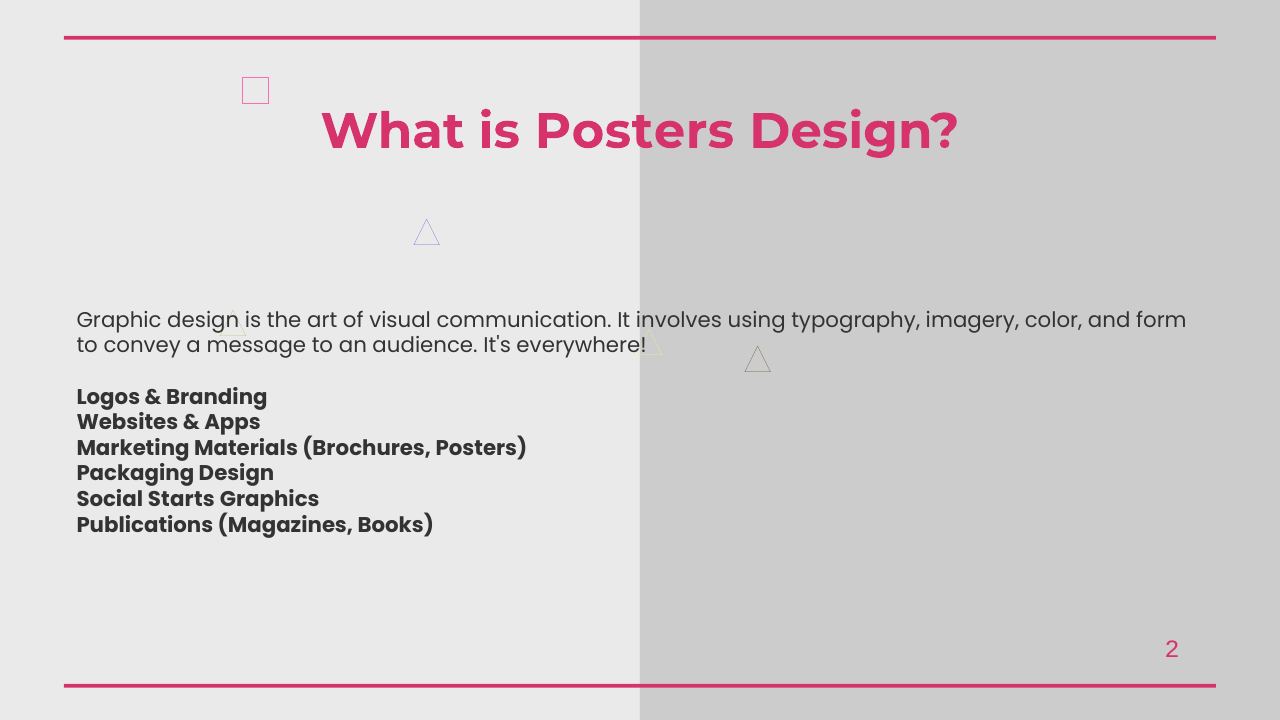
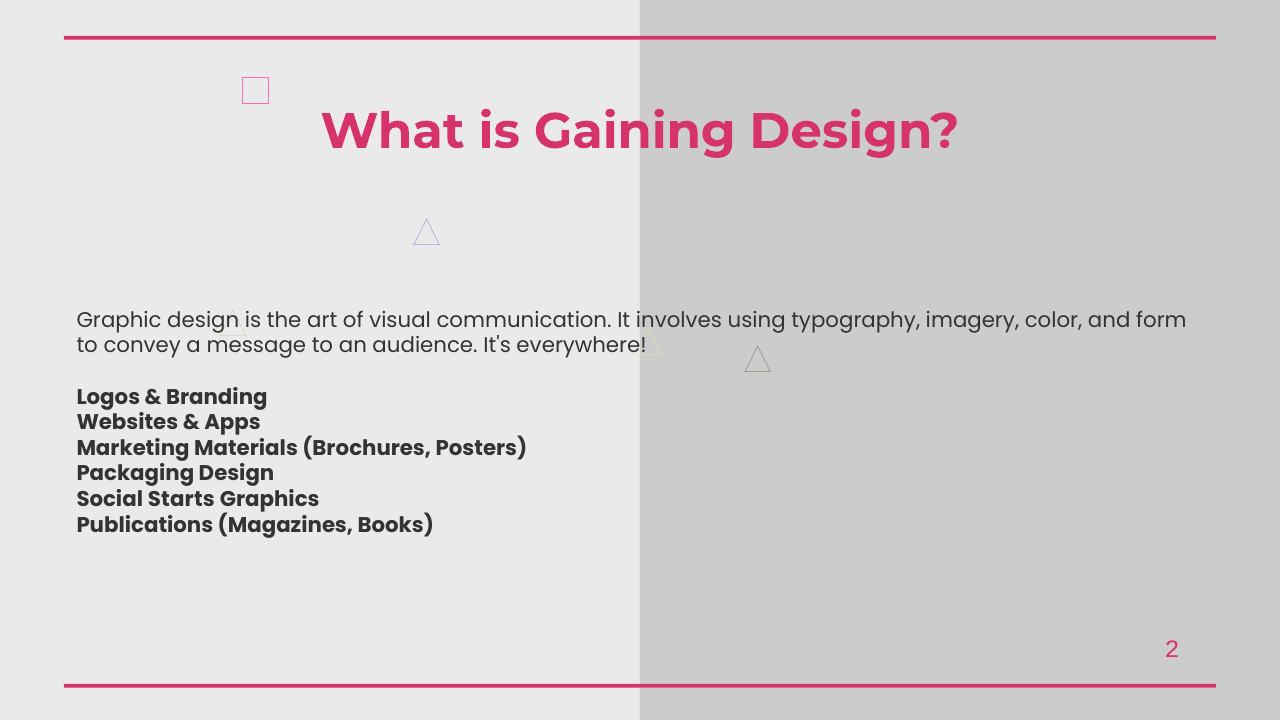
is Posters: Posters -> Gaining
